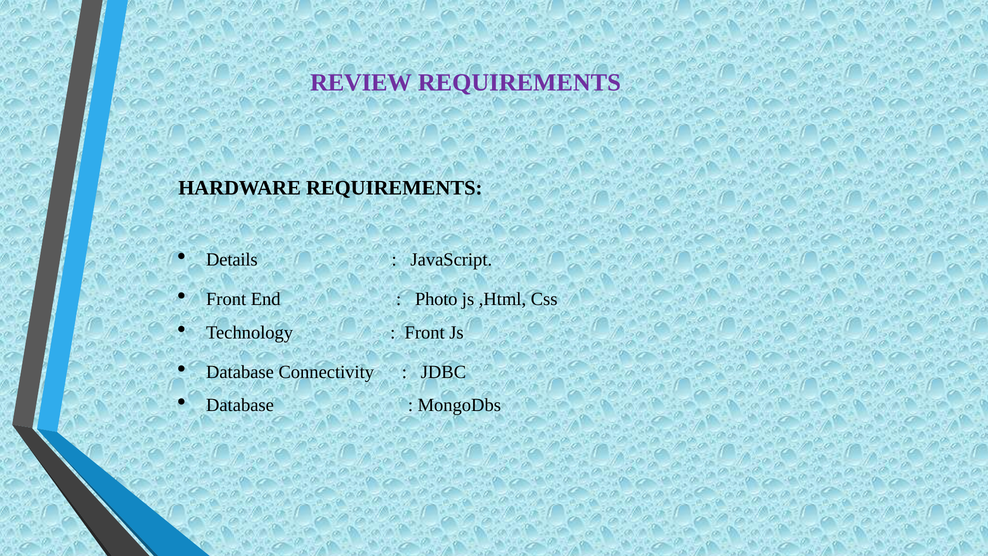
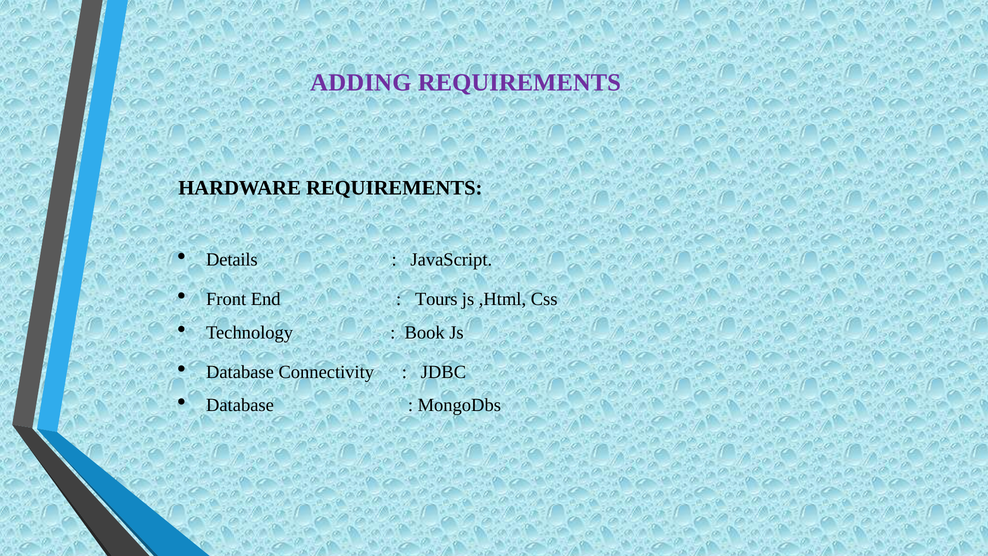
REVIEW: REVIEW -> ADDING
Photo: Photo -> Tours
Front at (425, 332): Front -> Book
